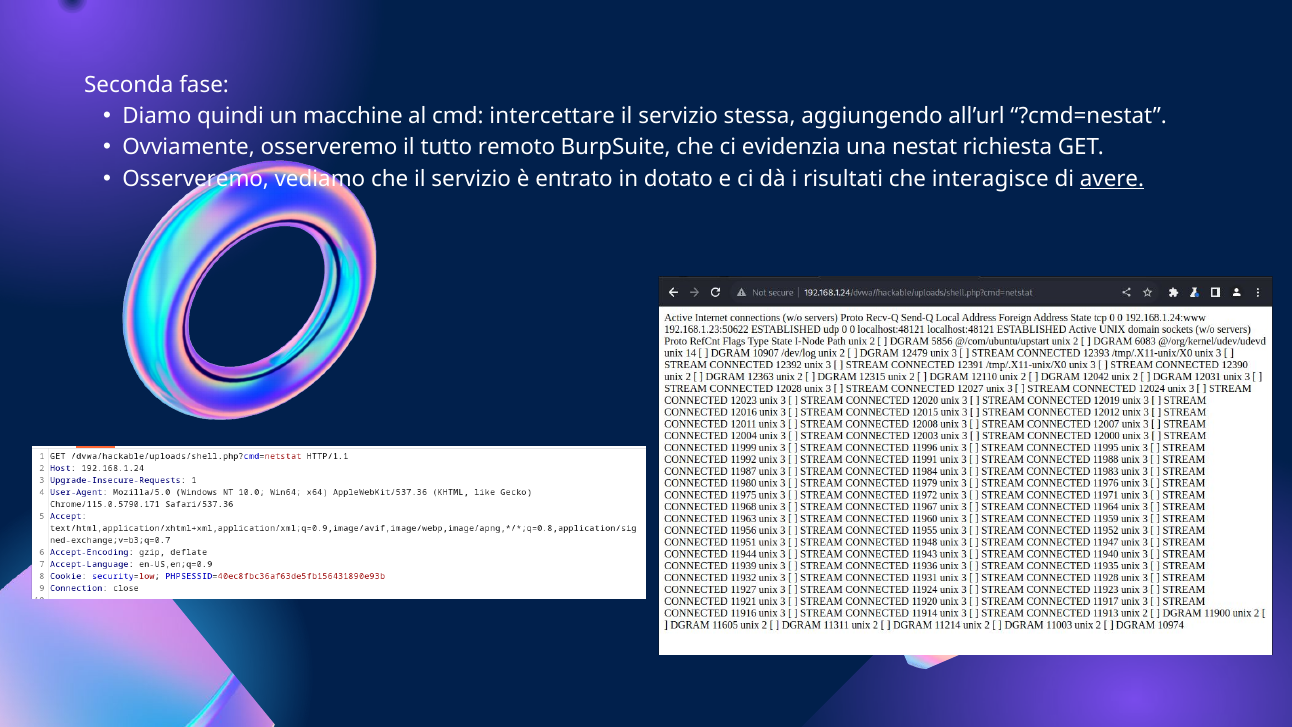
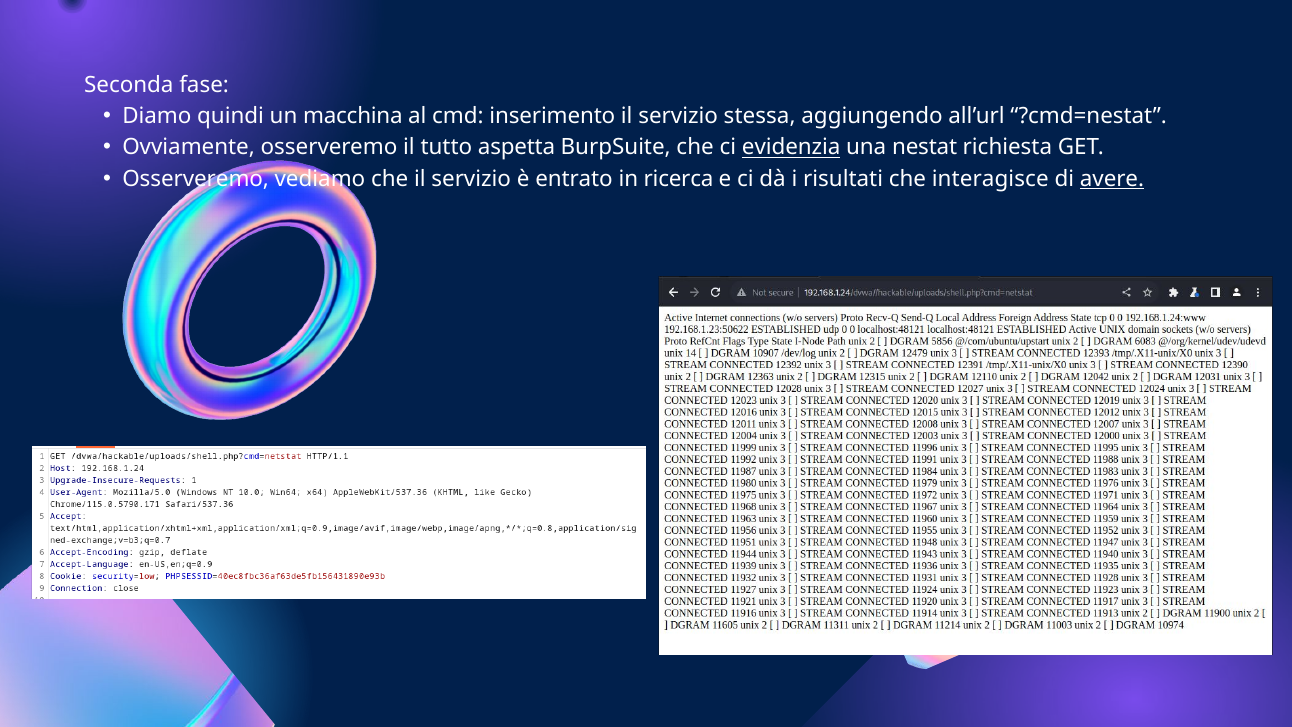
macchine: macchine -> macchina
intercettare: intercettare -> inserimento
remoto: remoto -> aspetta
evidenzia underline: none -> present
dotato: dotato -> ricerca
